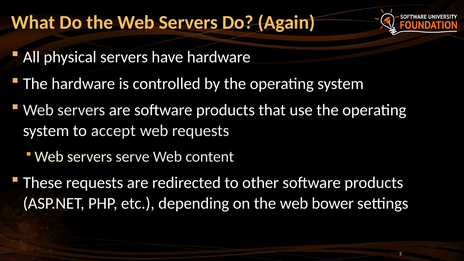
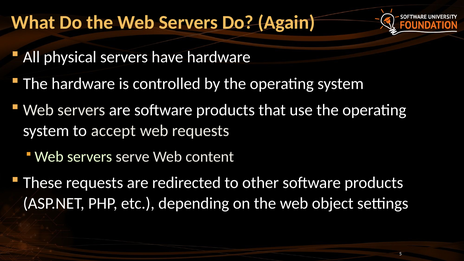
bower: bower -> object
